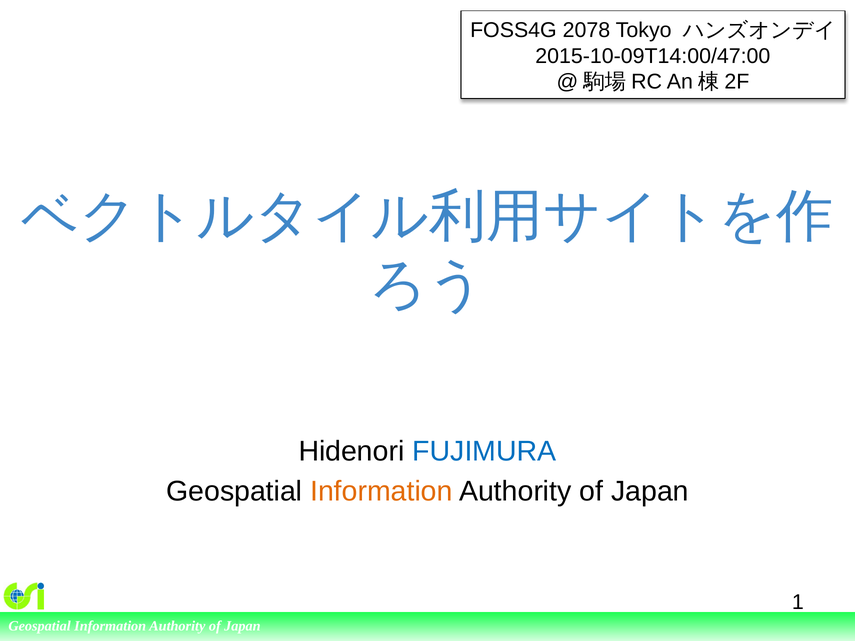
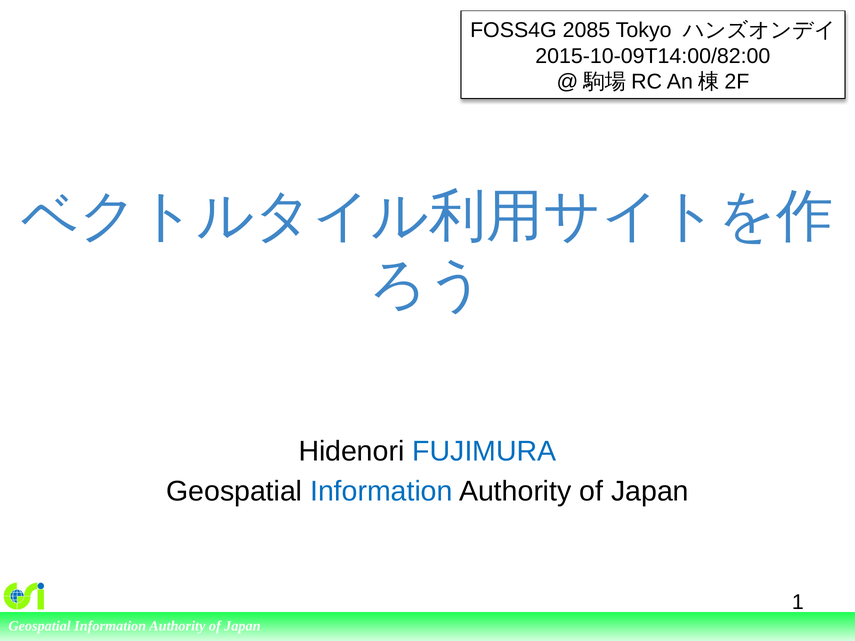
2078: 2078 -> 2085
2015-10-09T14:00/47:00: 2015-10-09T14:00/47:00 -> 2015-10-09T14:00/82:00
Information at (381, 492) colour: orange -> blue
